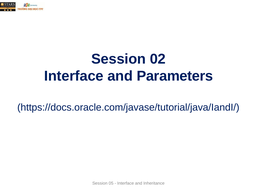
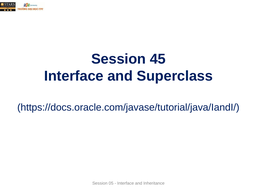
02: 02 -> 45
Parameters: Parameters -> Superclass
